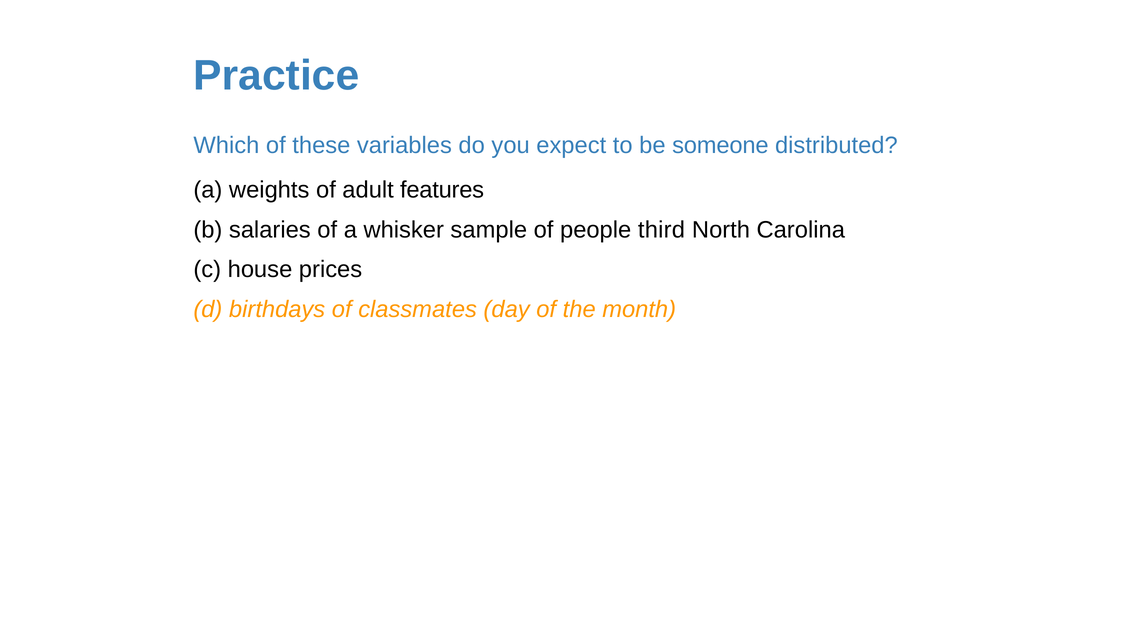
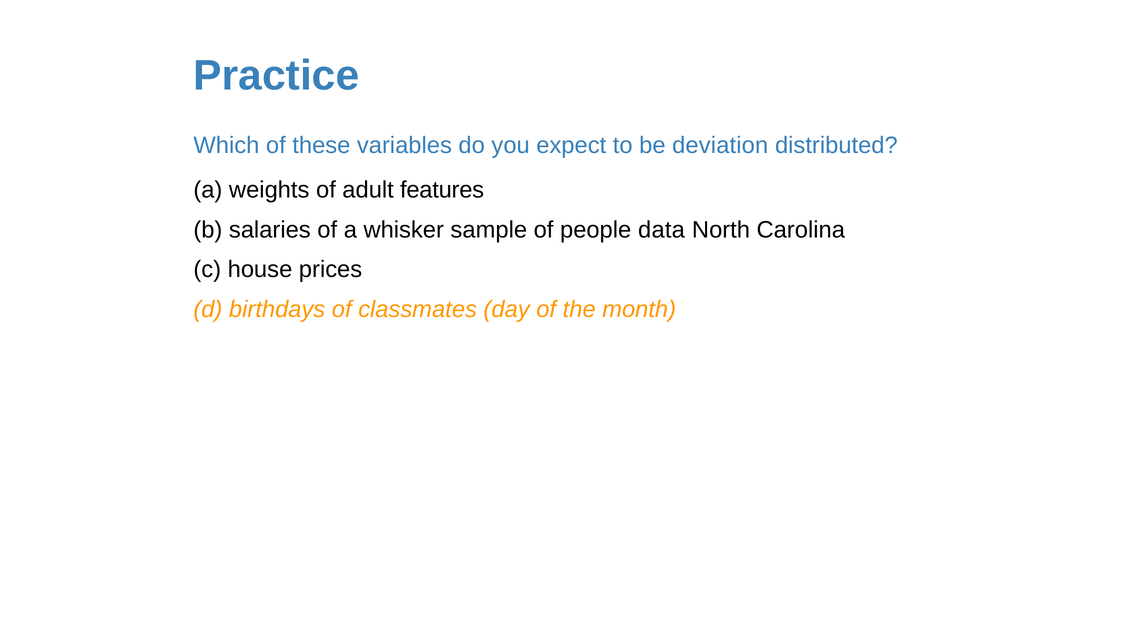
someone: someone -> deviation
third: third -> data
